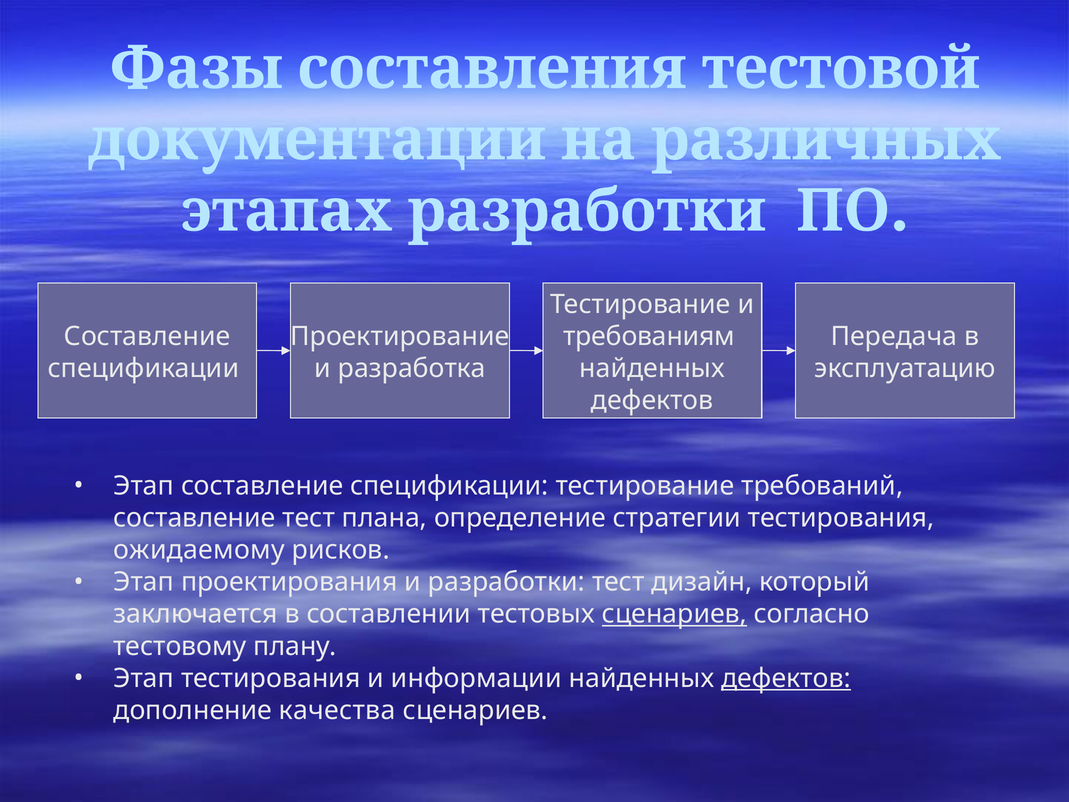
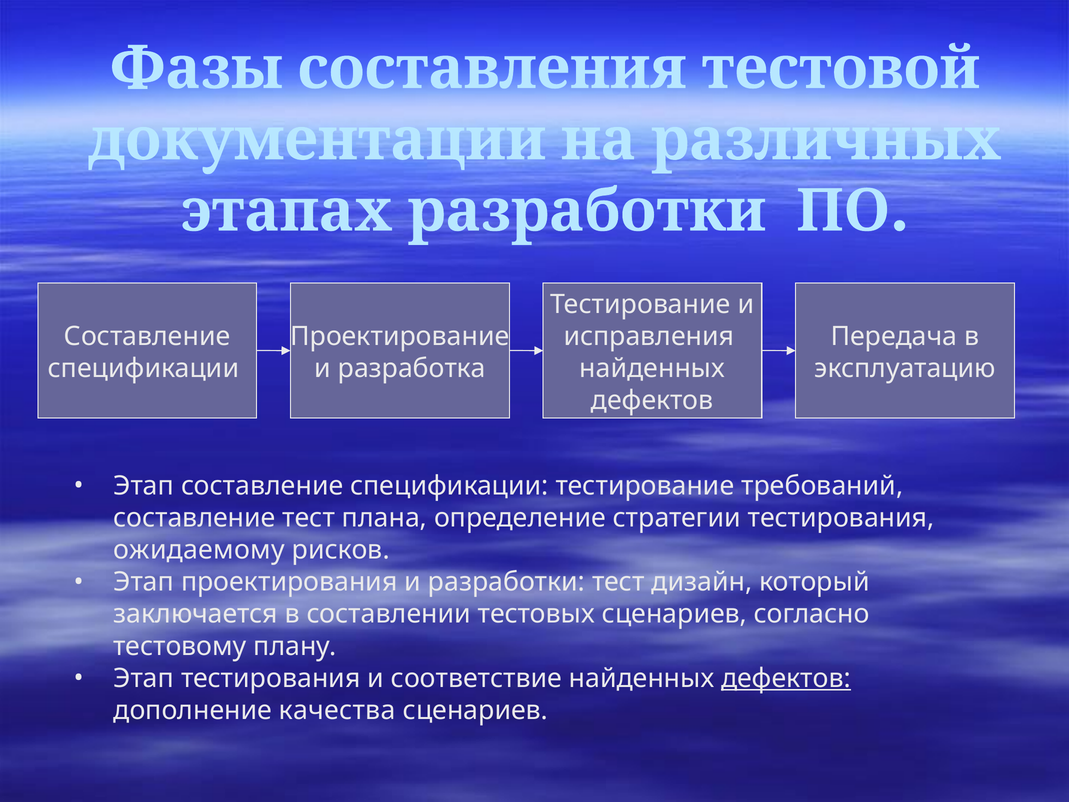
требованиям: требованиям -> исправления
сценариев at (674, 614) underline: present -> none
информации: информации -> соответствие
